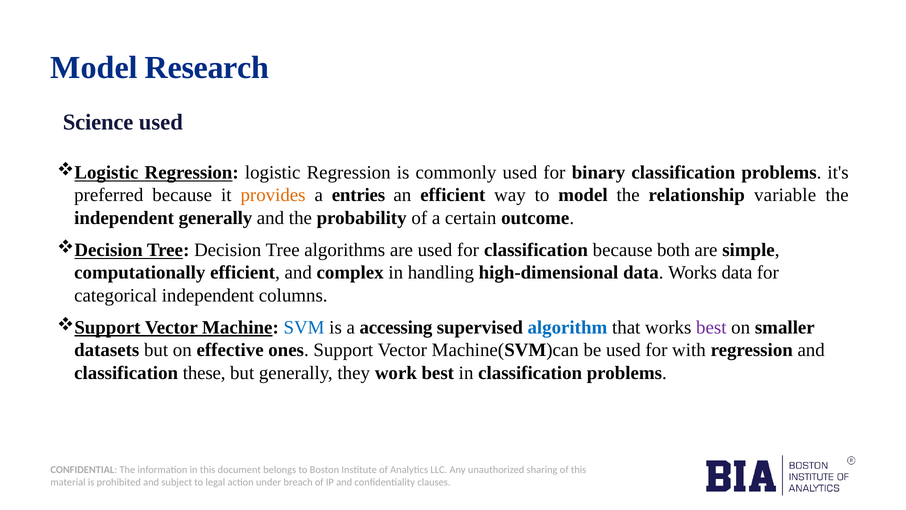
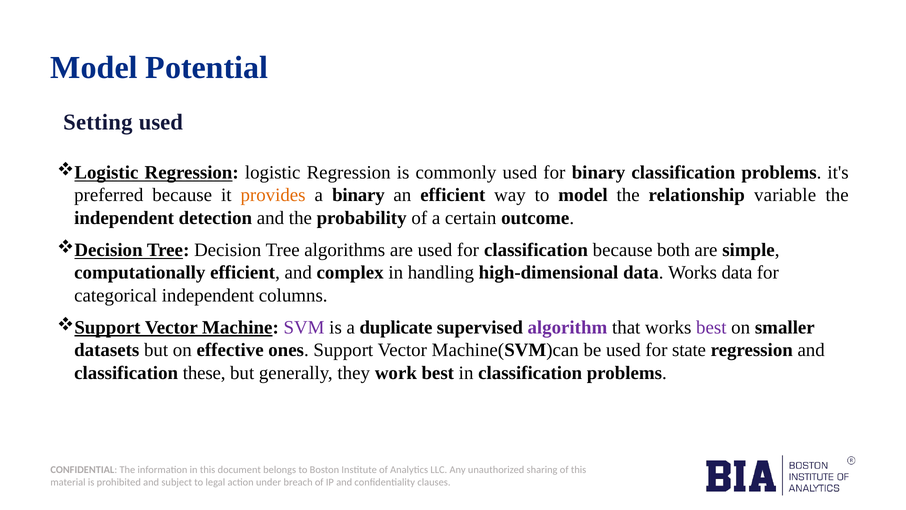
Research: Research -> Potential
Science: Science -> Setting
a entries: entries -> binary
independent generally: generally -> detection
SVM colour: blue -> purple
accessing: accessing -> duplicate
algorithm colour: blue -> purple
with: with -> state
